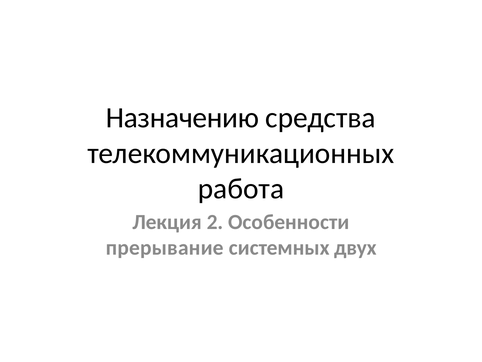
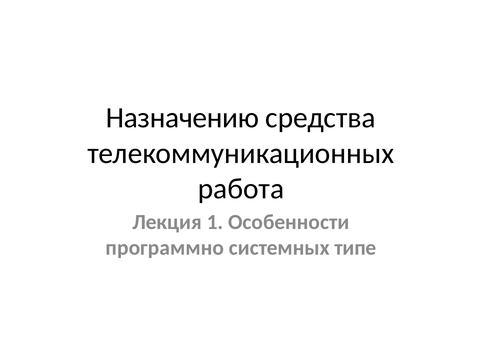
2: 2 -> 1
прерывание: прерывание -> программно
двух: двух -> типе
